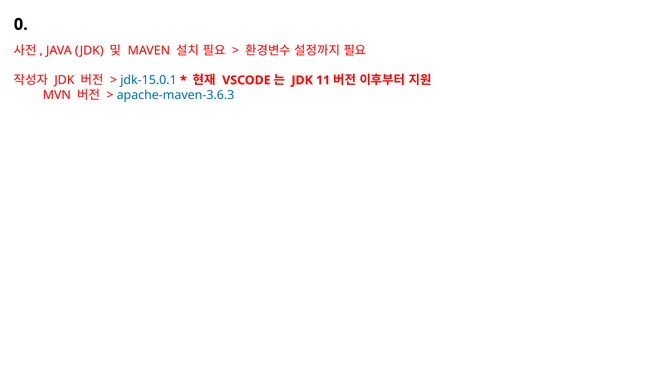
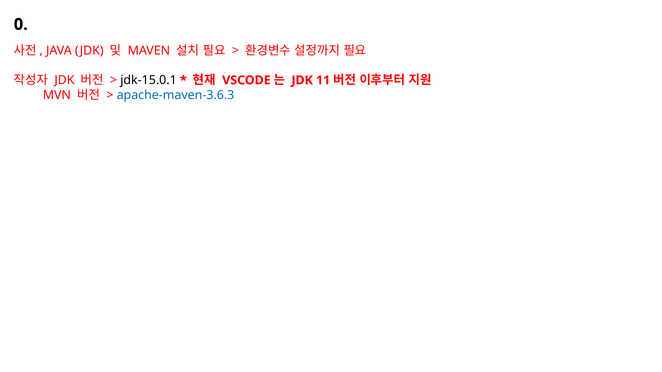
jdk-15.0.1 colour: blue -> black
